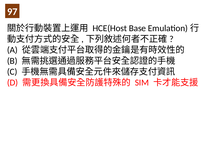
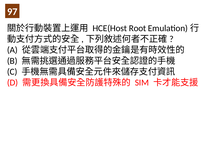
Base: Base -> Root
